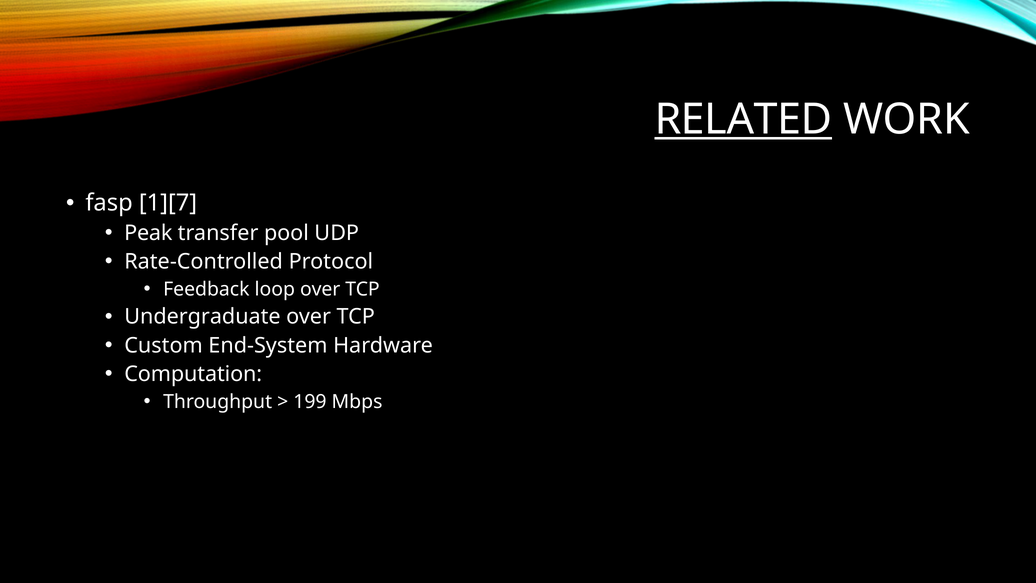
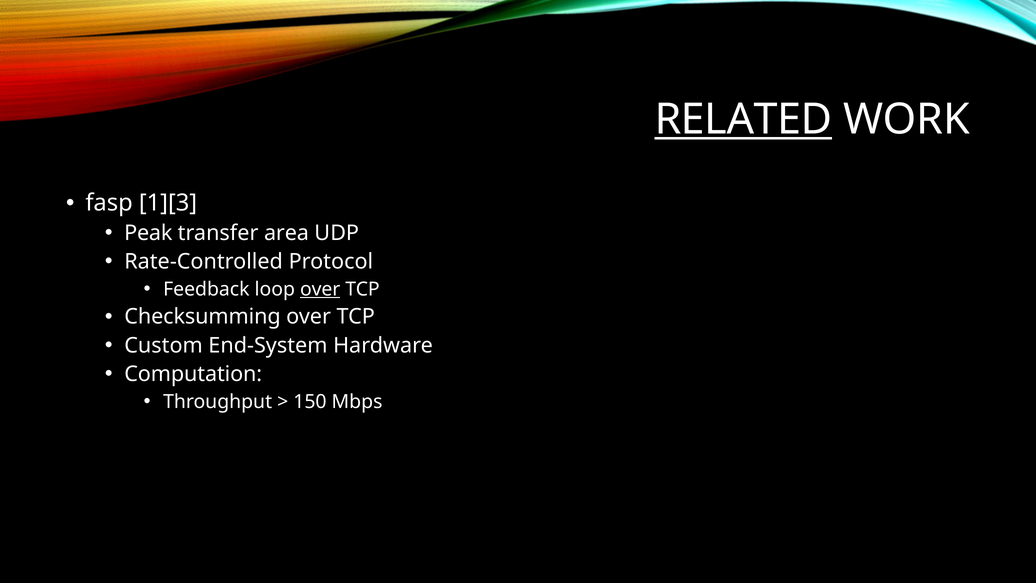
1][7: 1][7 -> 1][3
pool: pool -> area
over at (320, 289) underline: none -> present
Undergraduate: Undergraduate -> Checksumming
199: 199 -> 150
